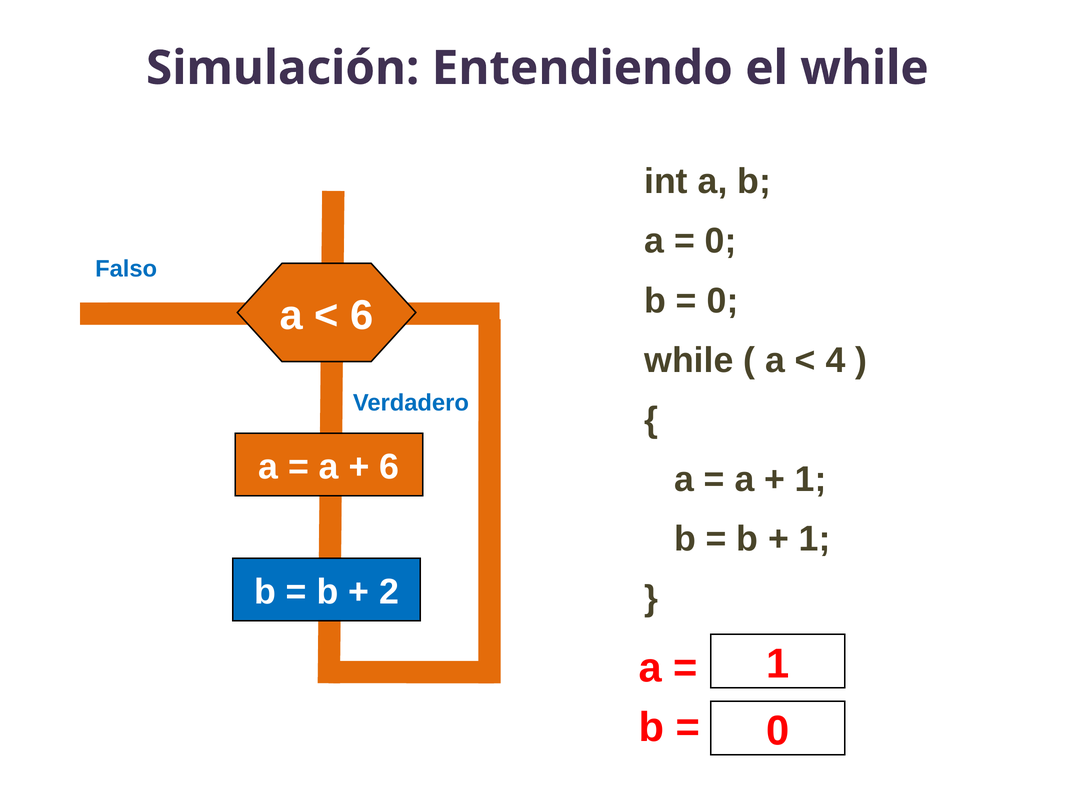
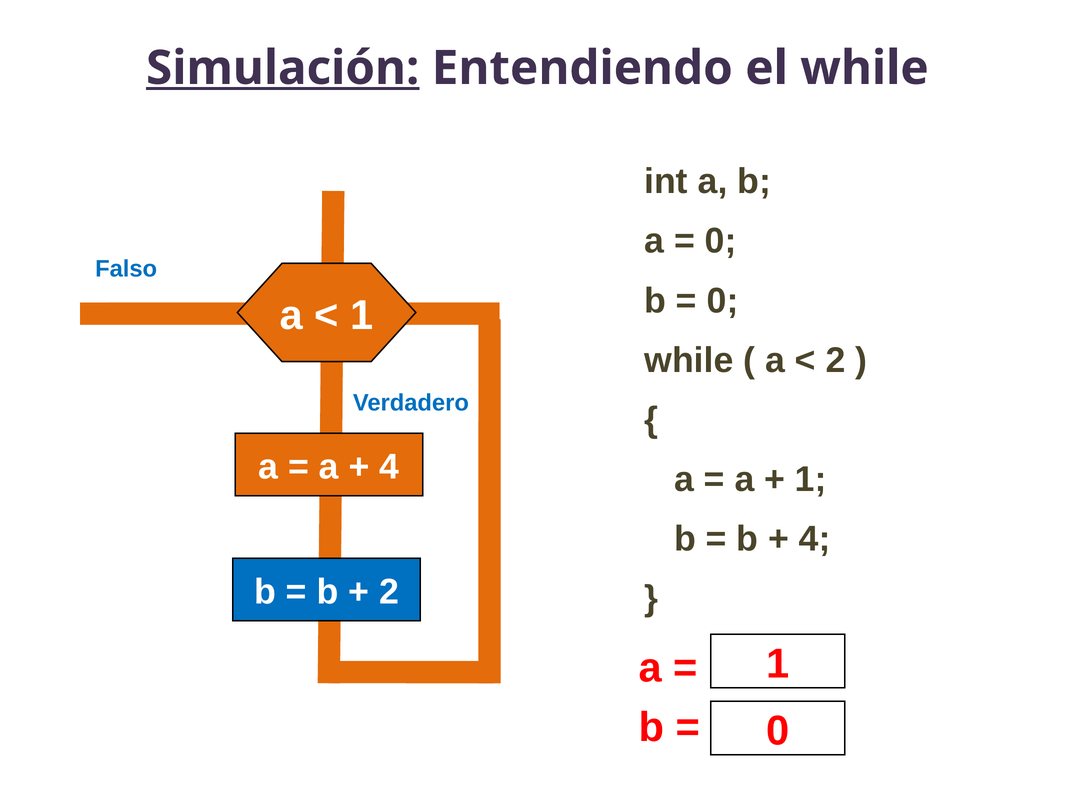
Simulación underline: none -> present
6 at (362, 315): 6 -> 1
4 at (836, 360): 4 -> 2
6 at (389, 466): 6 -> 4
1 at (815, 538): 1 -> 4
